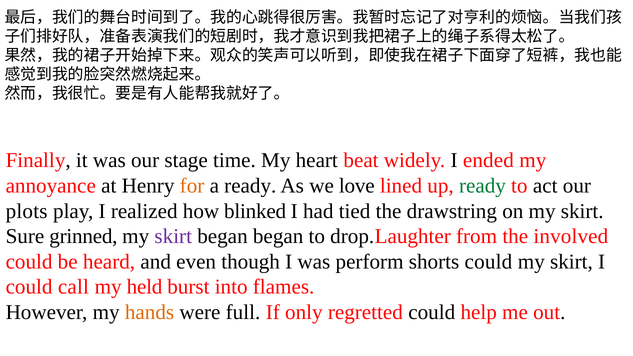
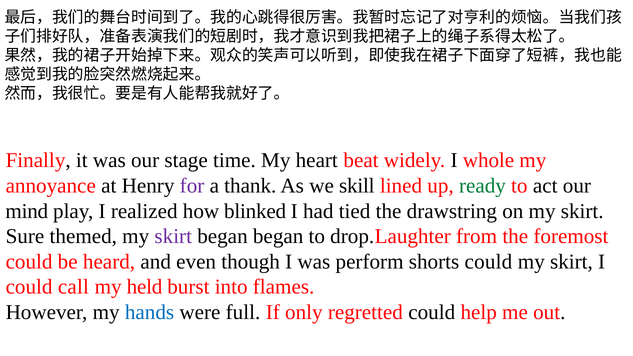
ended: ended -> whole
for colour: orange -> purple
a ready: ready -> thank
love: love -> skill
plots: plots -> mind
grinned: grinned -> themed
involved: involved -> foremost
hands colour: orange -> blue
